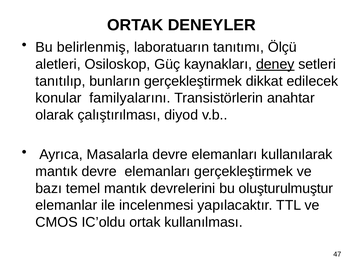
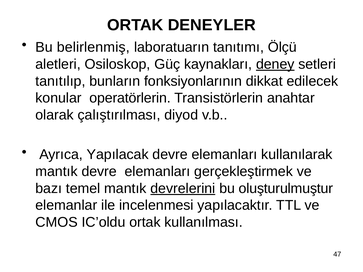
bunların gerçekleştirmek: gerçekleştirmek -> fonksiyonlarının
familyalarını: familyalarını -> operatörlerin
Masalarla: Masalarla -> Yapılacak
devrelerini underline: none -> present
